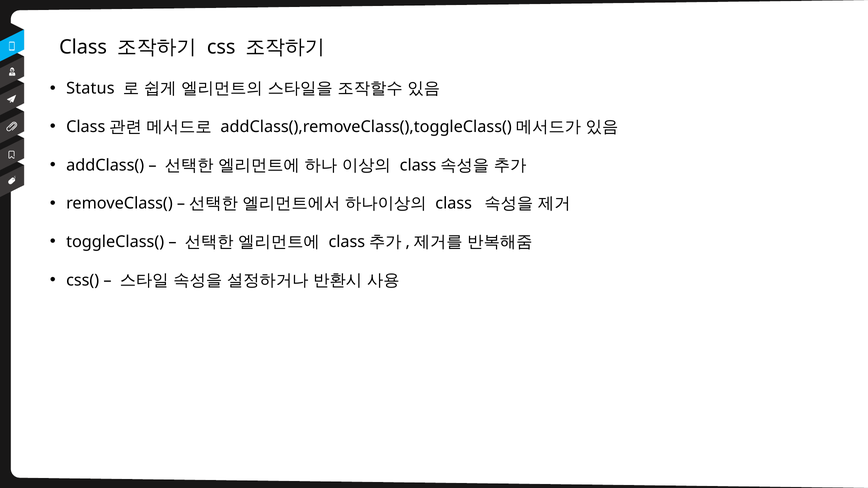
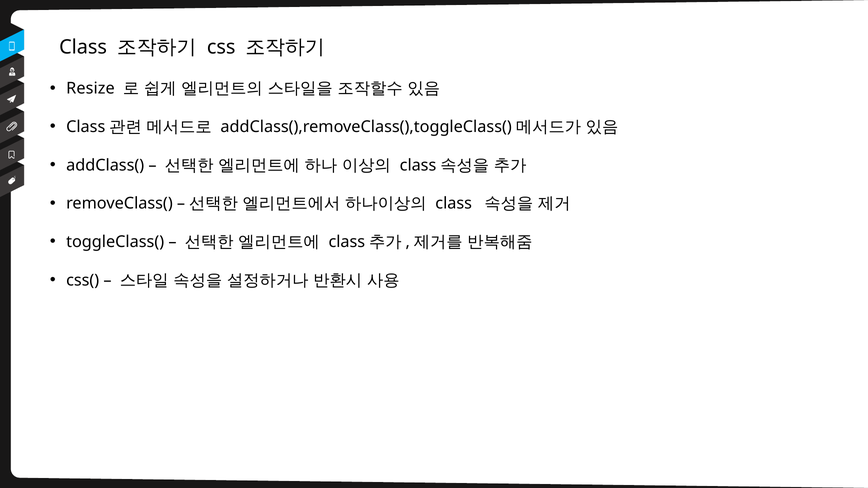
Status: Status -> Resize
